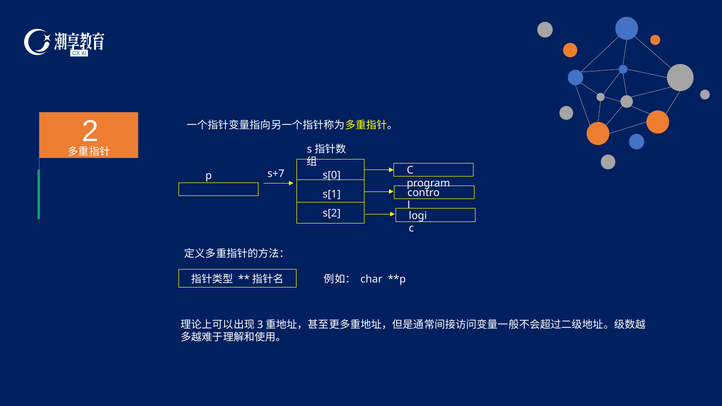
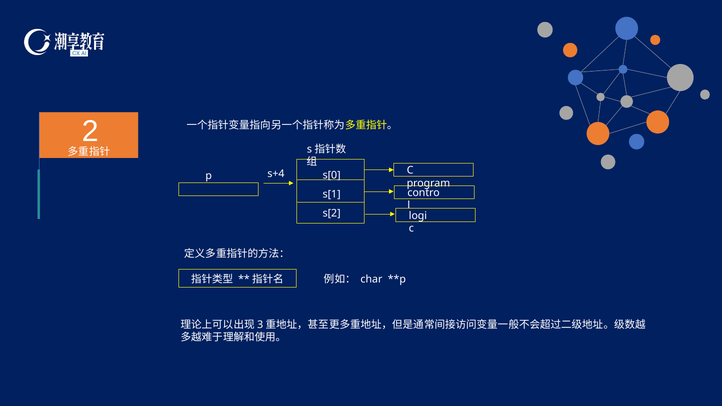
s+7: s+7 -> s+4
